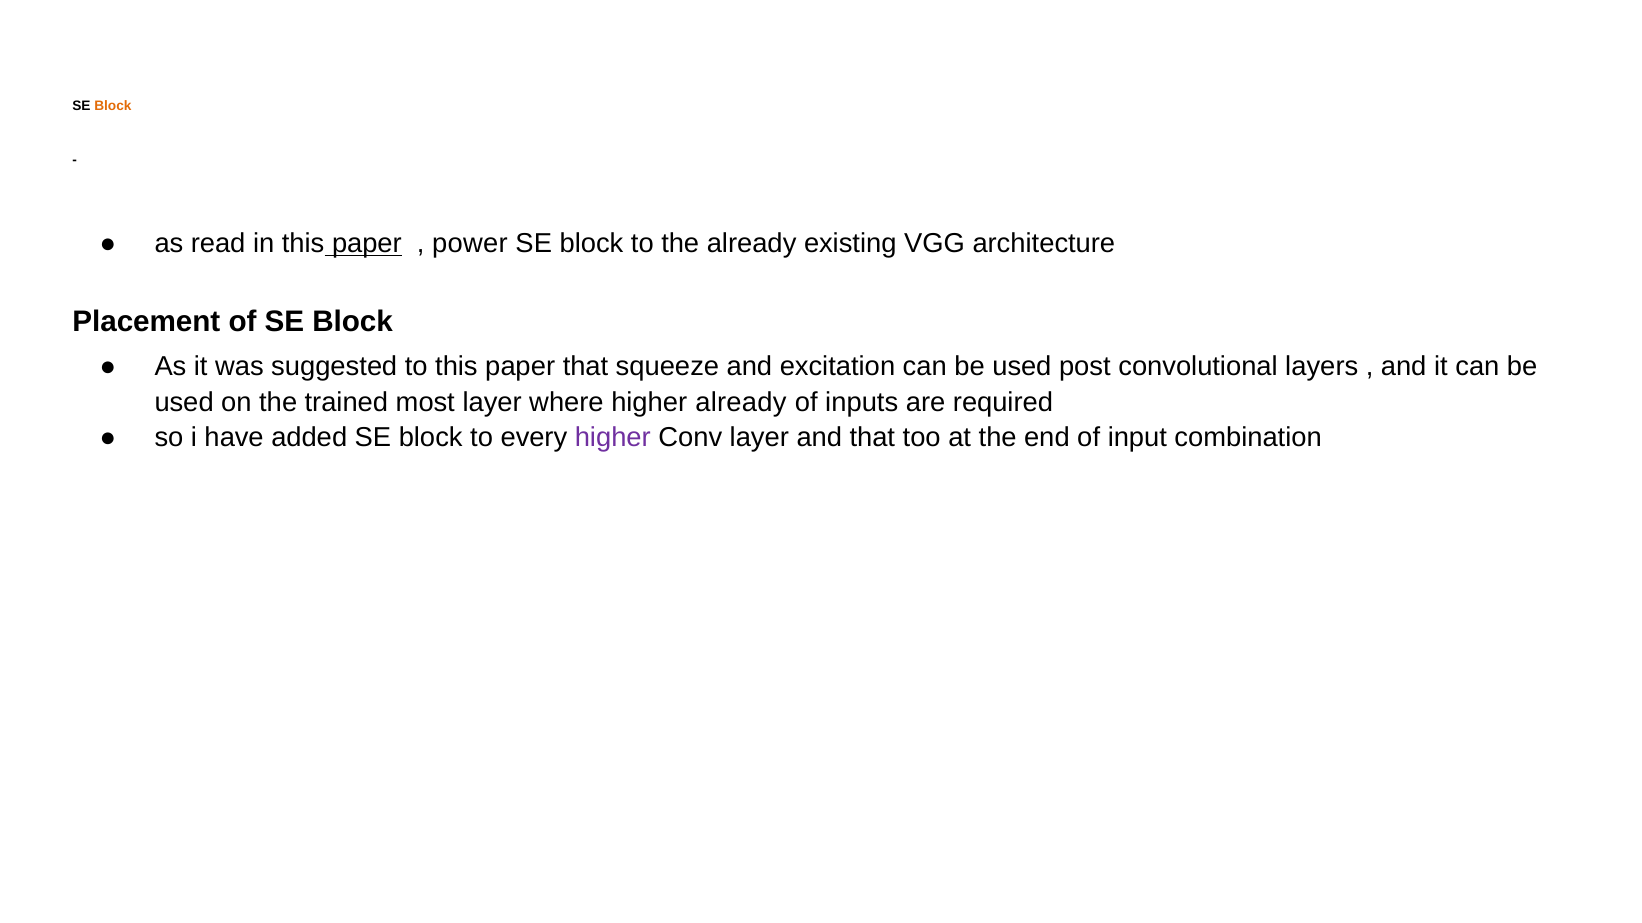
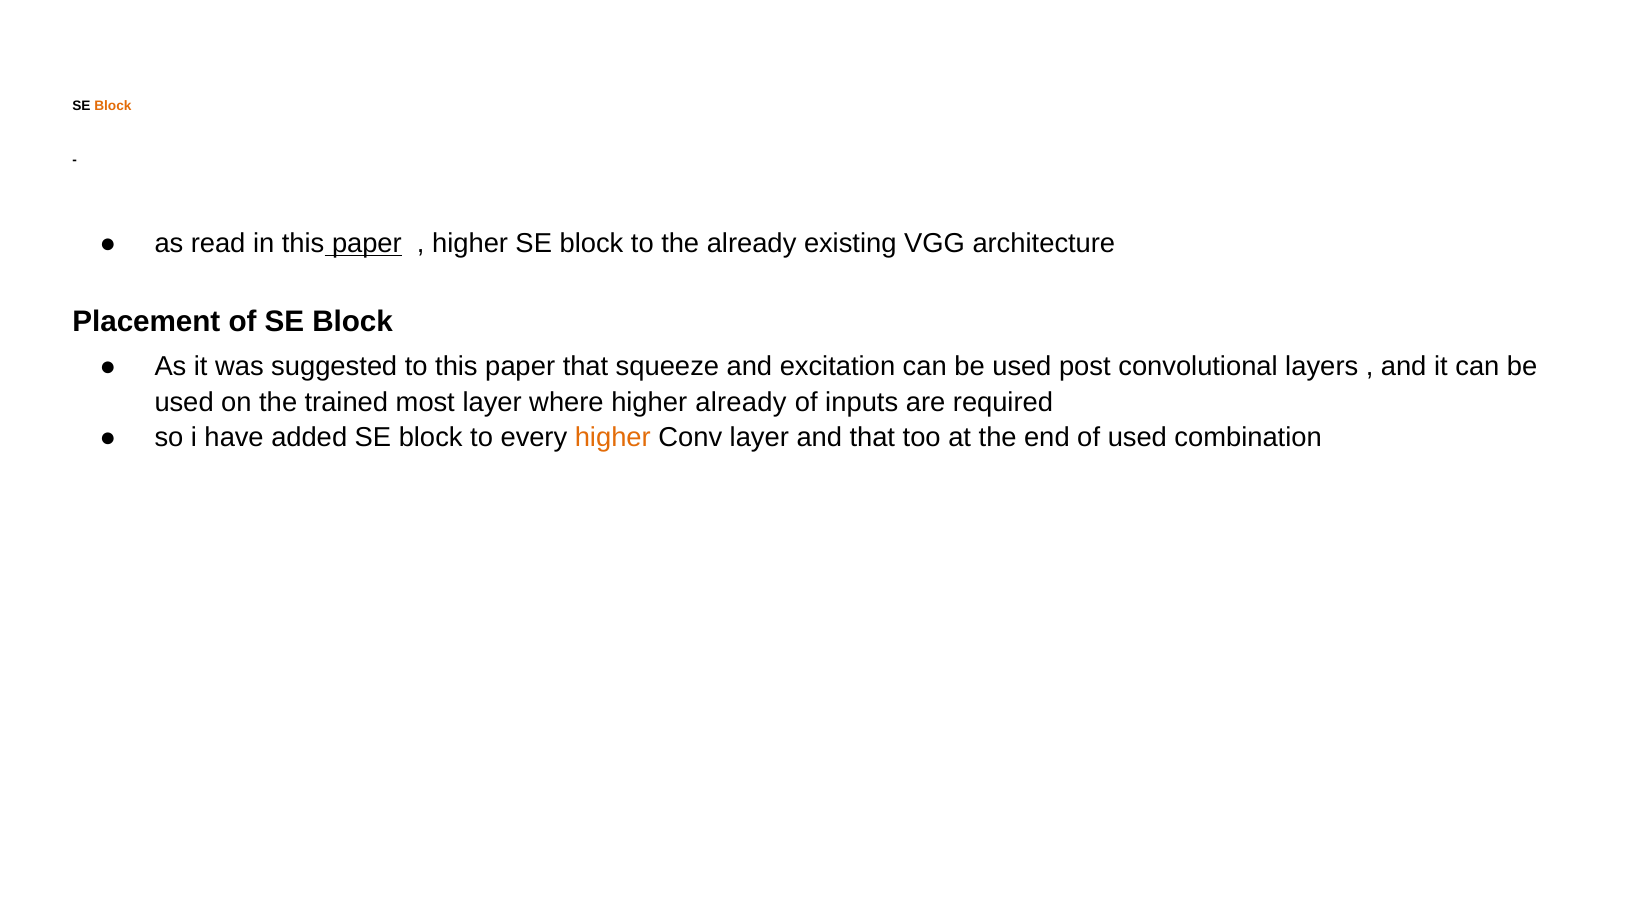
power at (470, 244): power -> higher
higher at (613, 438) colour: purple -> orange
of input: input -> used
